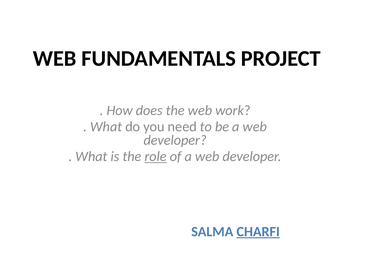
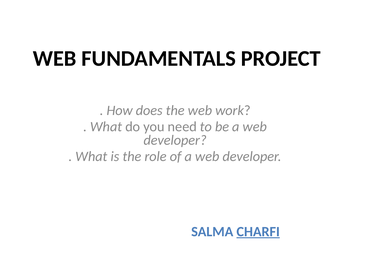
role underline: present -> none
